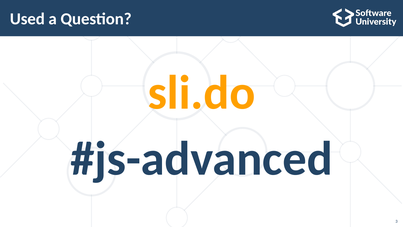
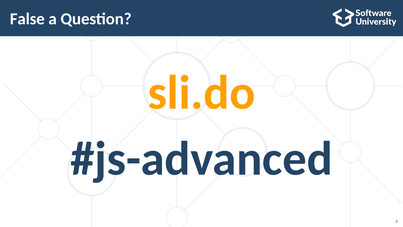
Used: Used -> False
